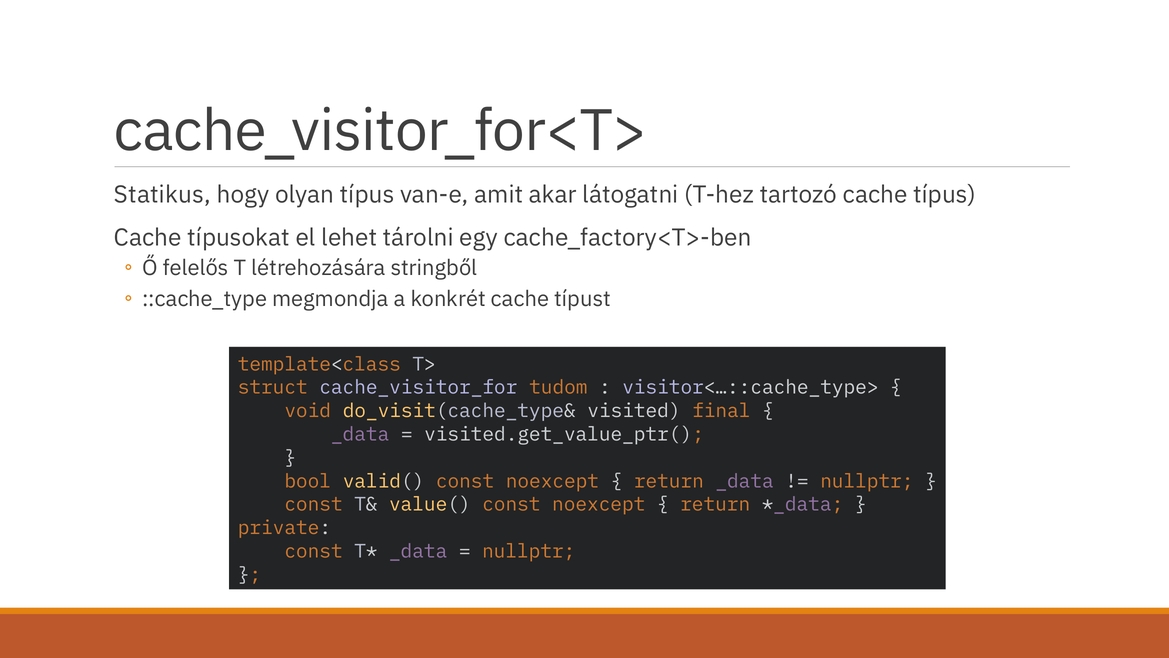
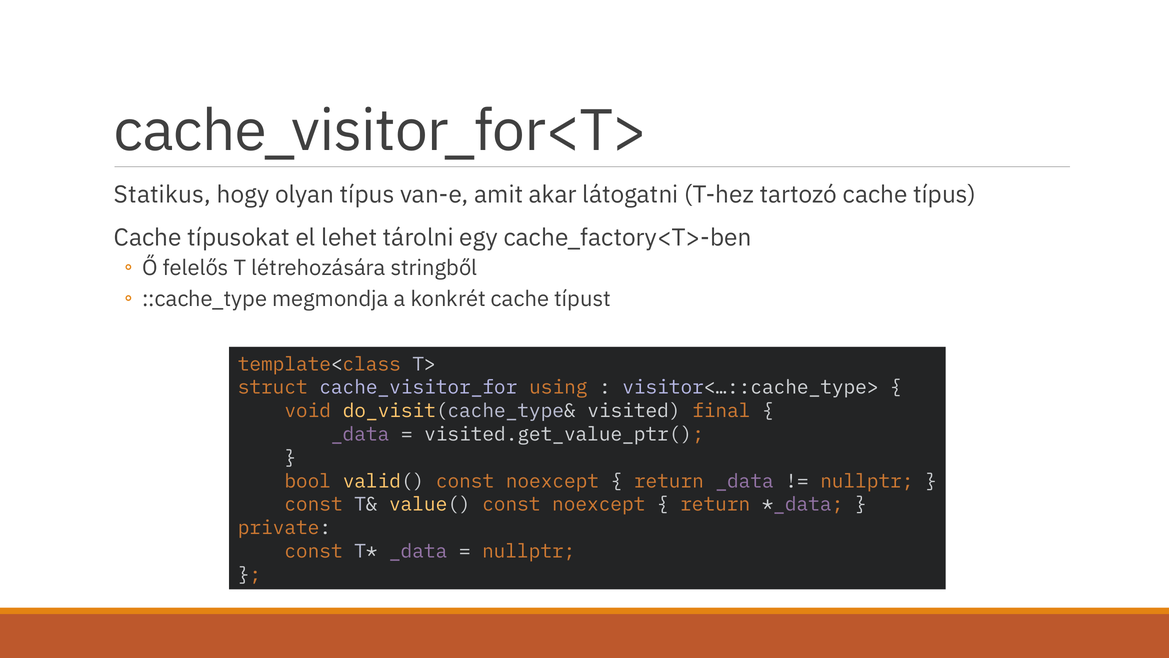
tudom: tudom -> using
